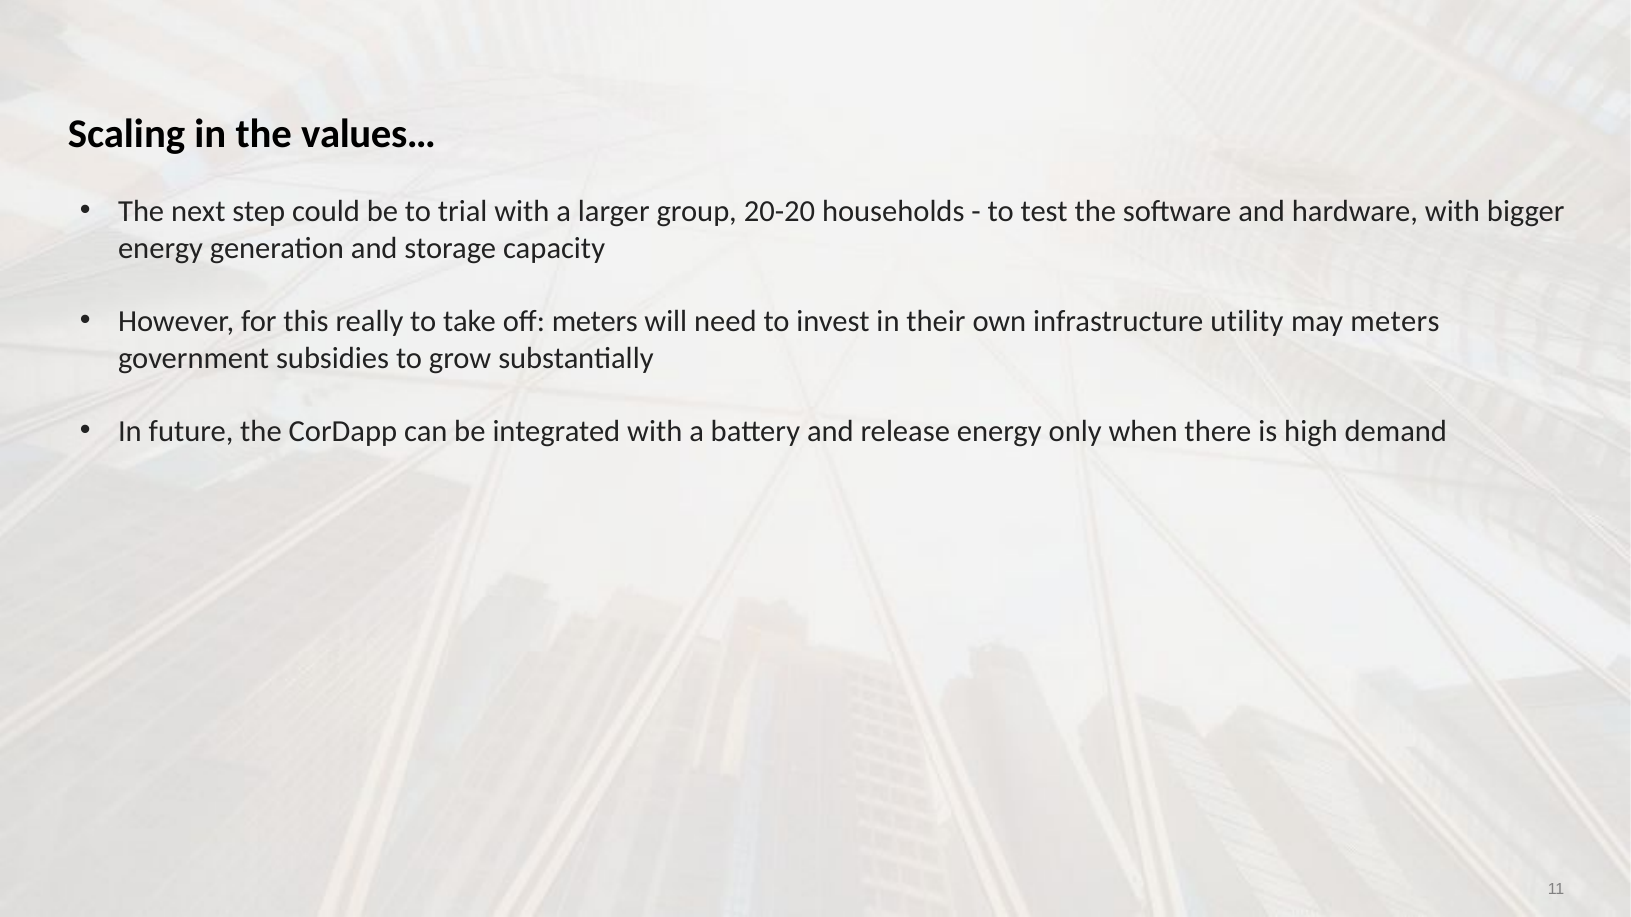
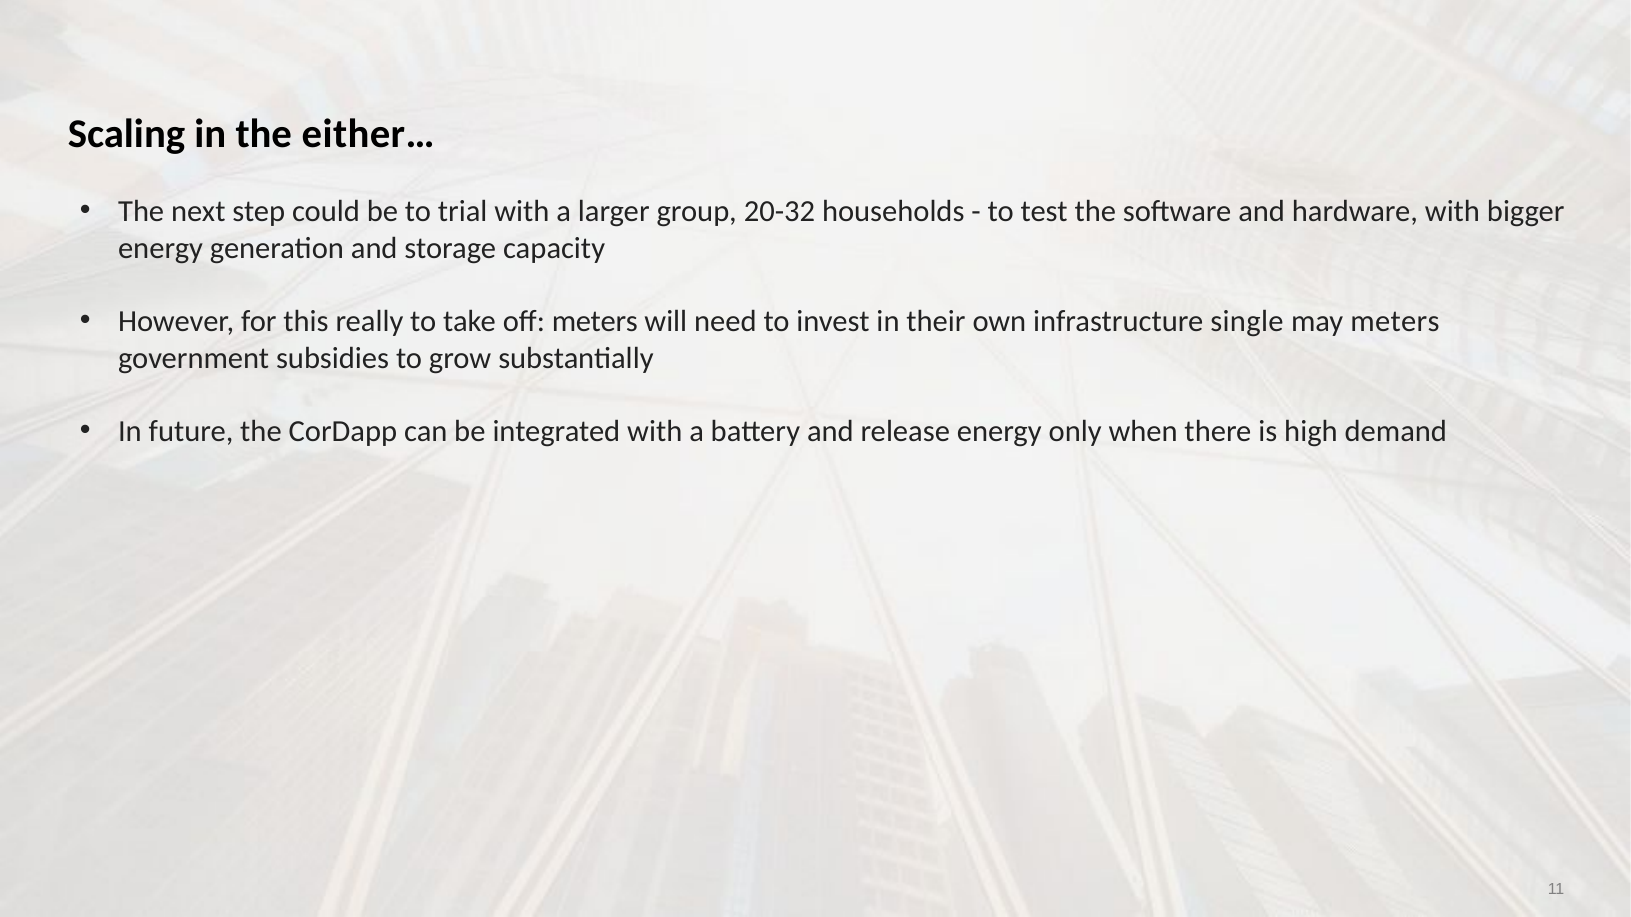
values…: values… -> either…
20-20: 20-20 -> 20-32
utility: utility -> single
